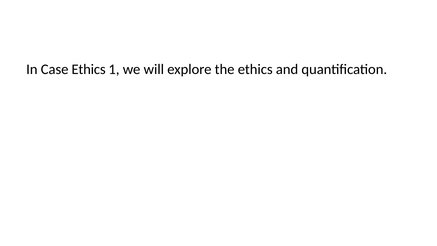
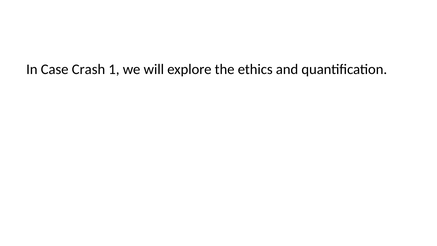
Case Ethics: Ethics -> Crash
